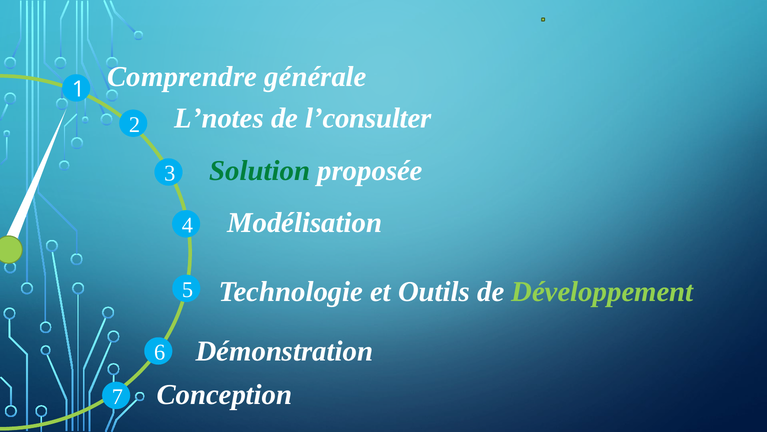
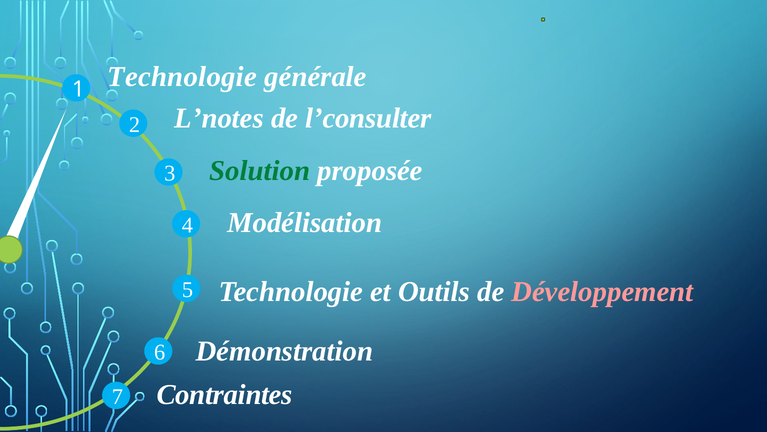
Comprendre at (182, 77): Comprendre -> Technologie
Développement colour: light green -> pink
Conception: Conception -> Contraintes
